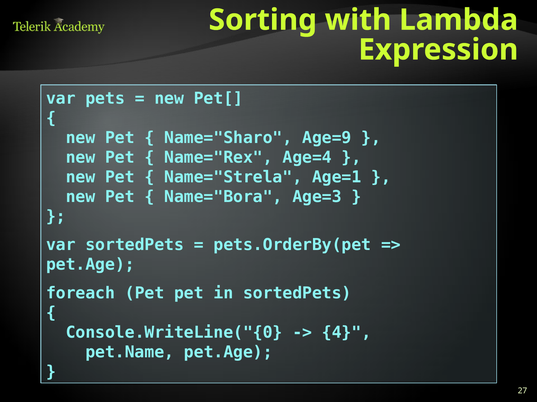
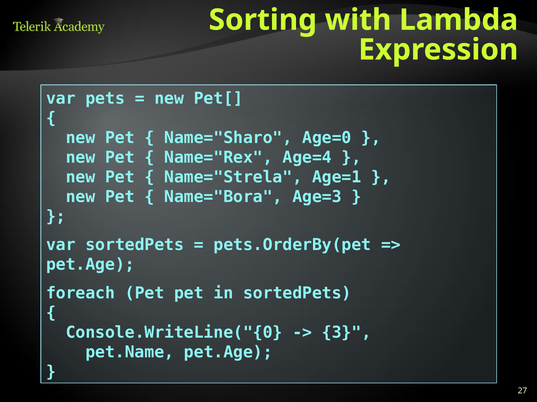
Age=9: Age=9 -> Age=0
4: 4 -> 3
